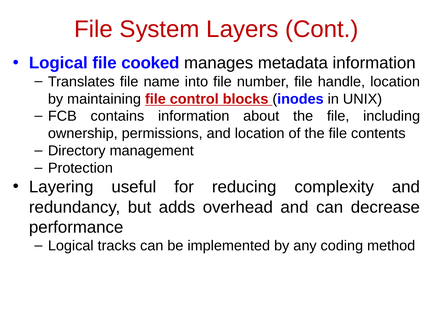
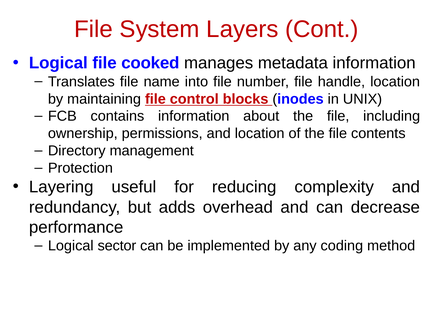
tracks: tracks -> sector
